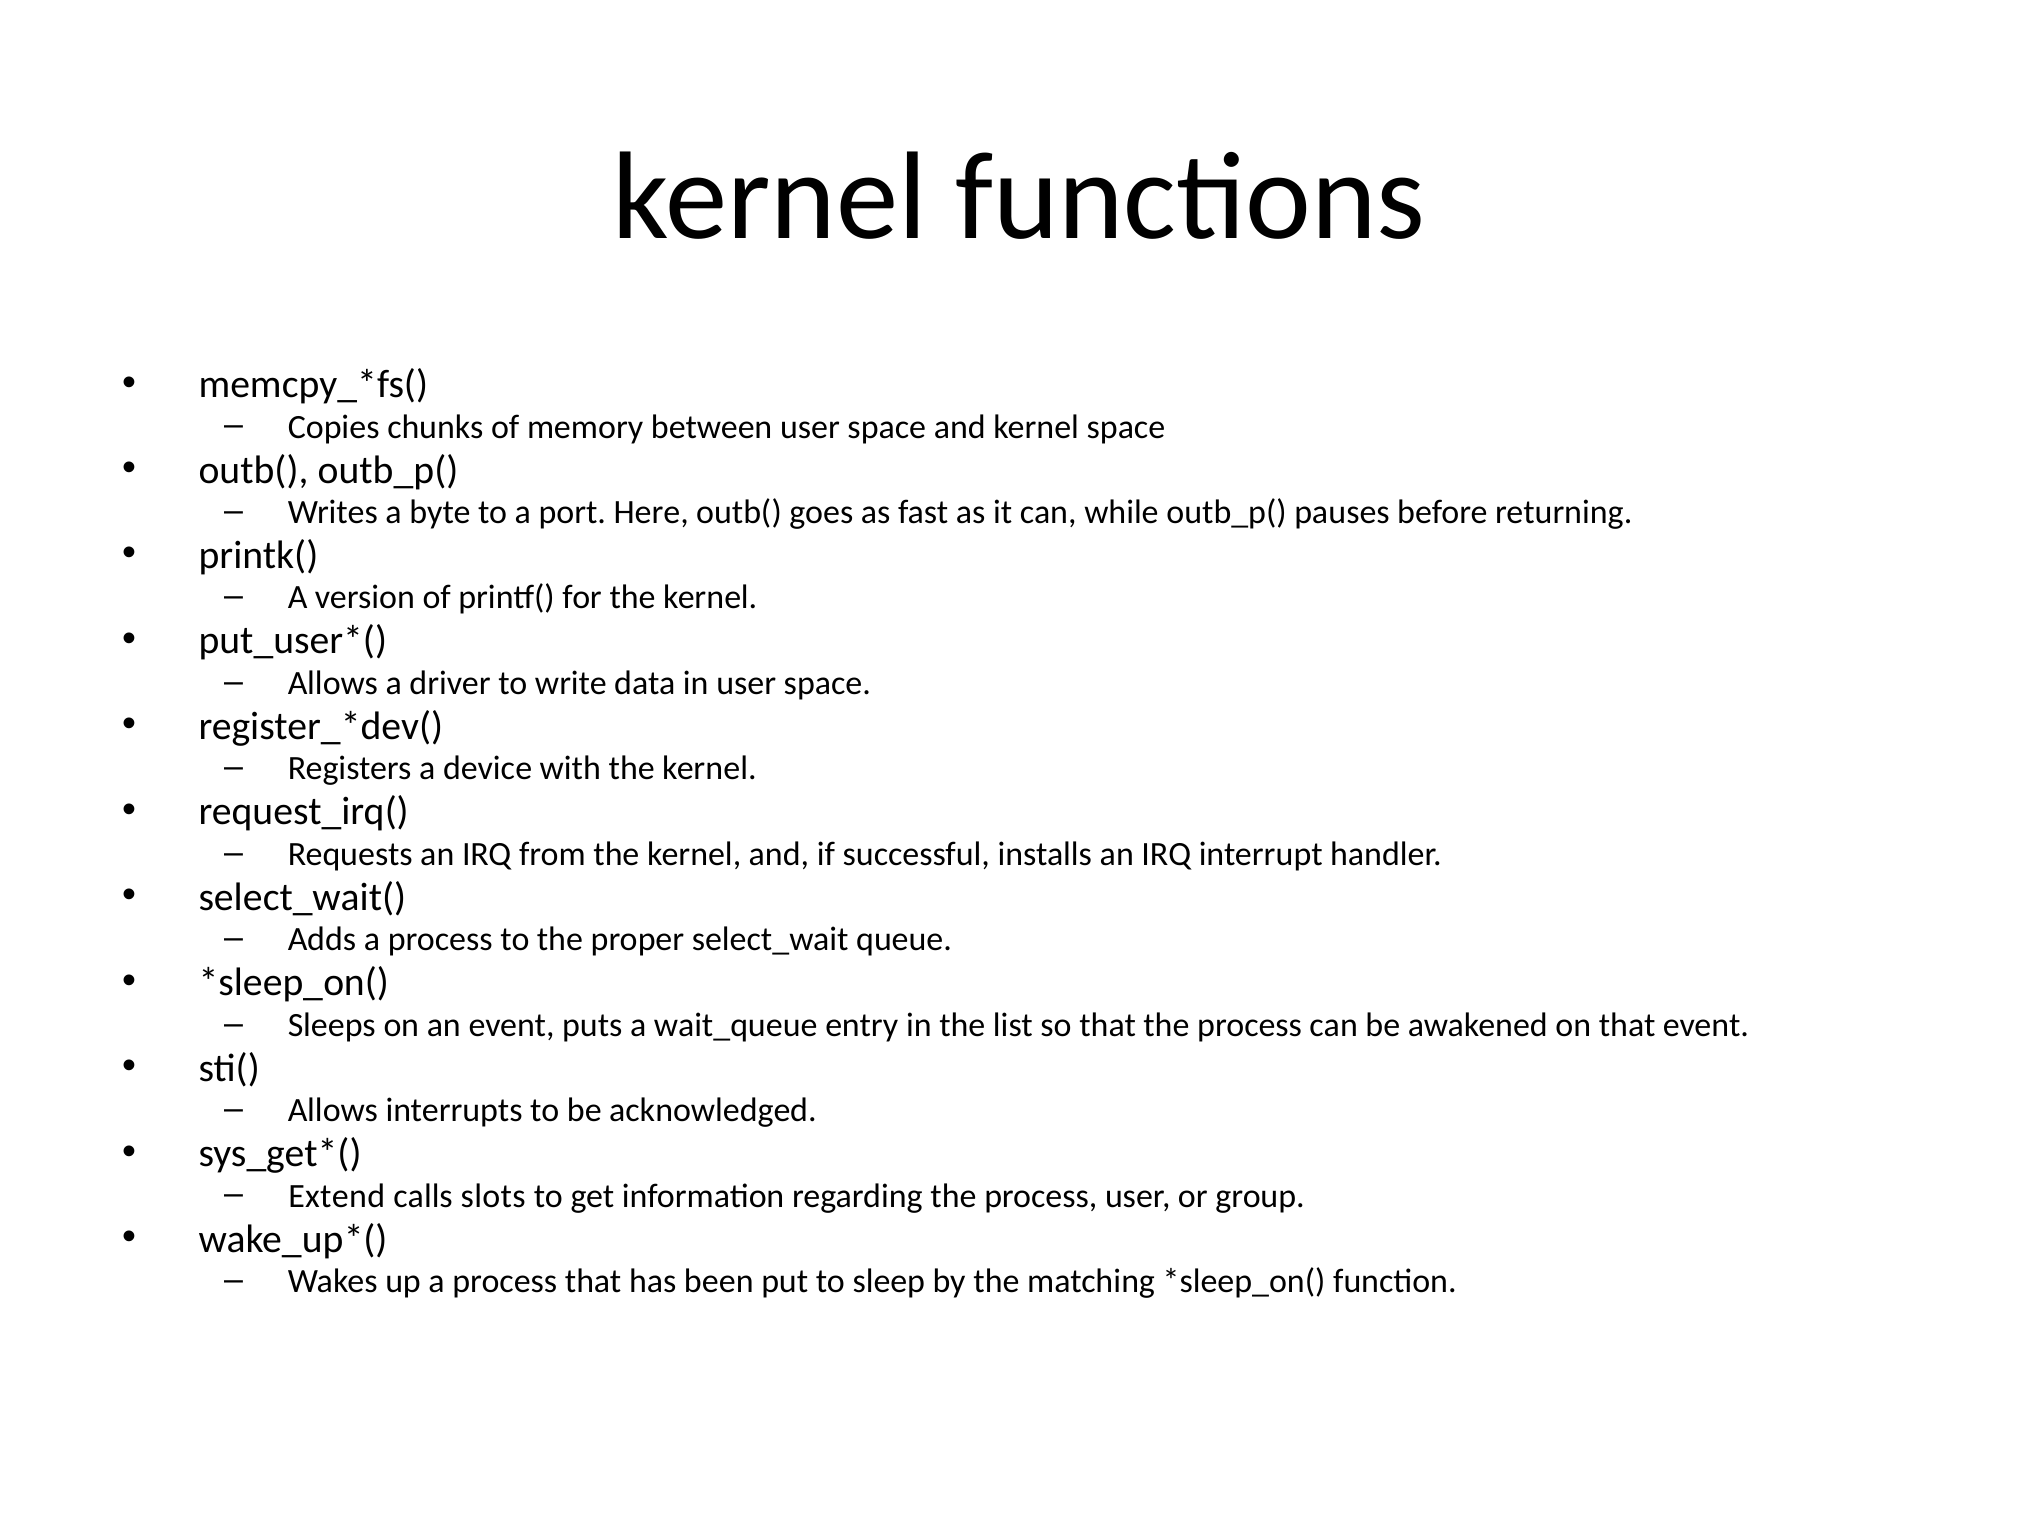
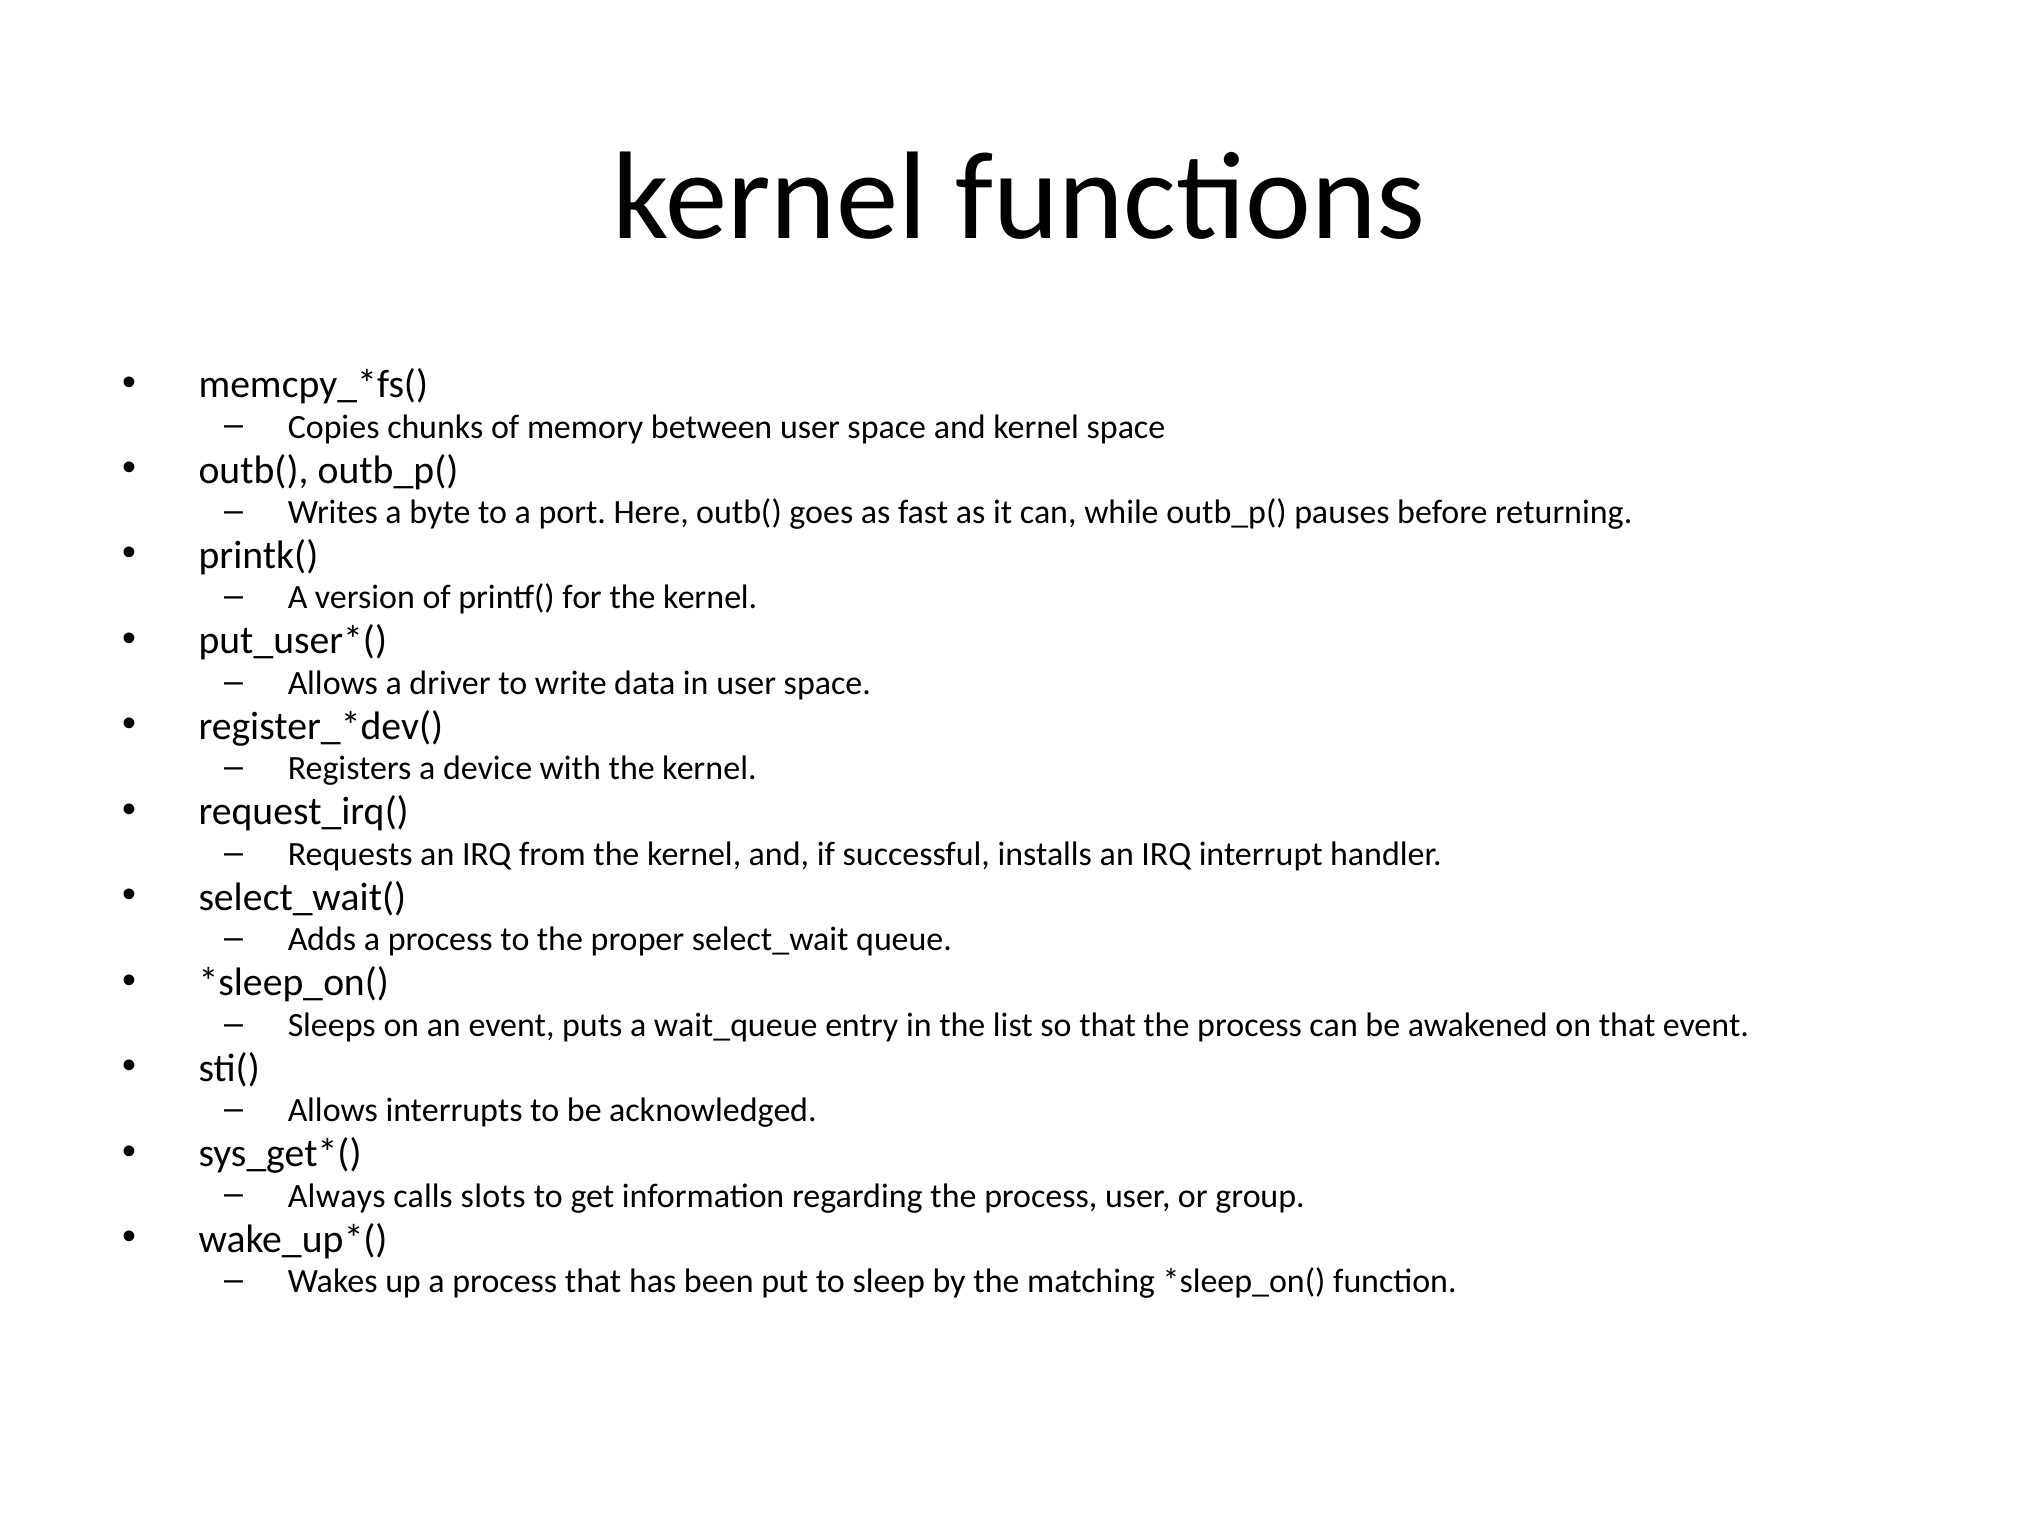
Extend: Extend -> Always
